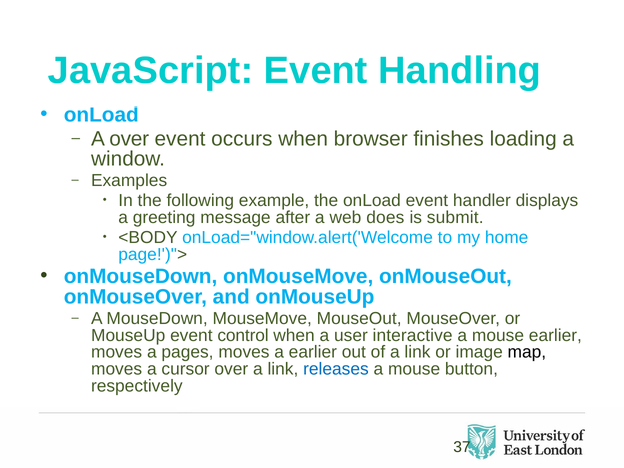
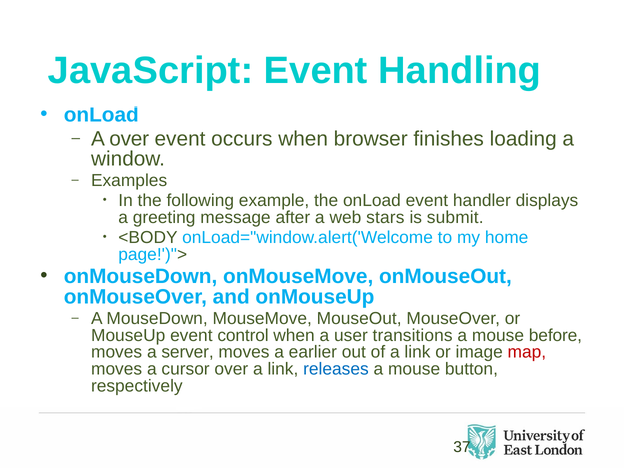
does: does -> stars
interactive: interactive -> transitions
mouse earlier: earlier -> before
pages: pages -> server
map colour: black -> red
